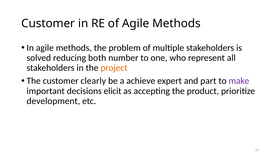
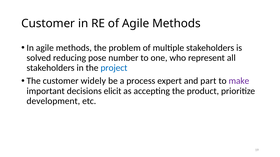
both: both -> pose
project colour: orange -> blue
clearly: clearly -> widely
achieve: achieve -> process
